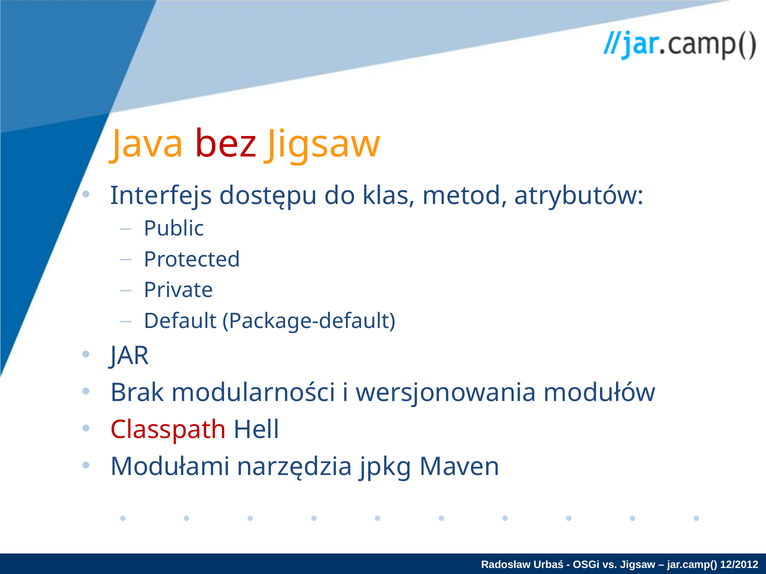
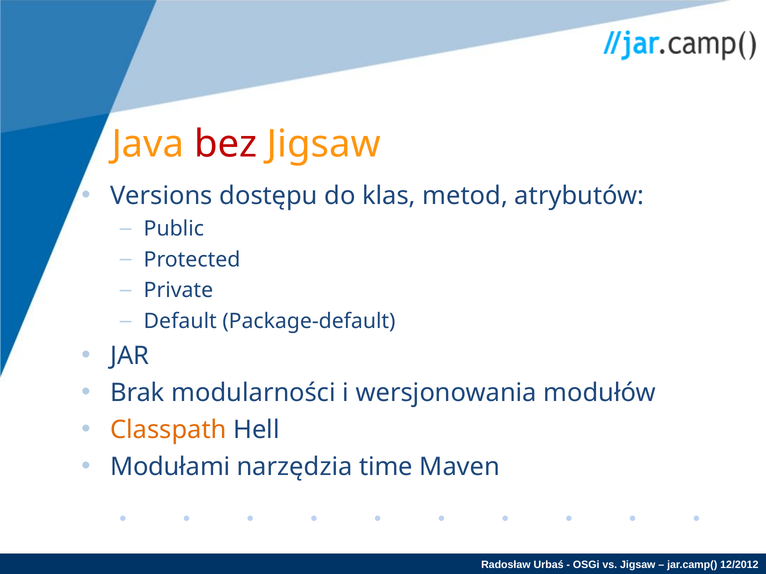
Interfejs: Interfejs -> Versions
Classpath colour: red -> orange
jpkg: jpkg -> time
